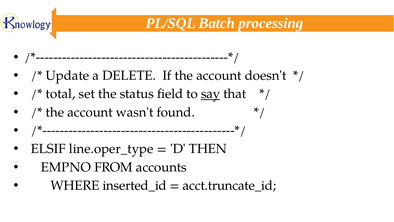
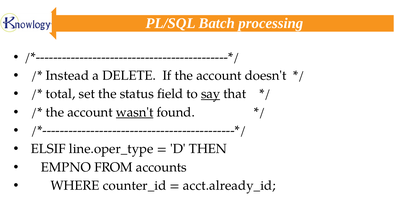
Update: Update -> Instead
wasn't underline: none -> present
inserted_id: inserted_id -> counter_id
acct.truncate_id: acct.truncate_id -> acct.already_id
